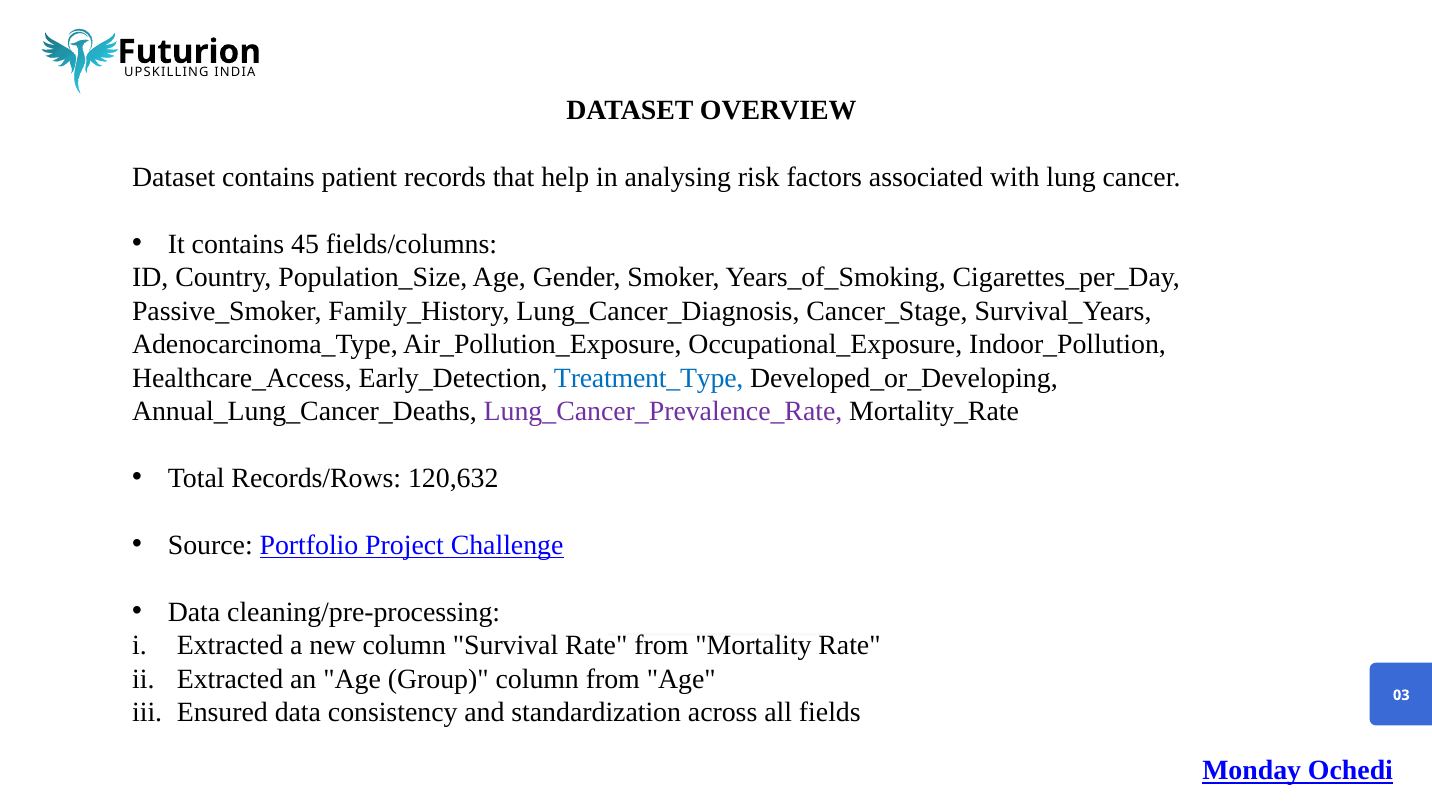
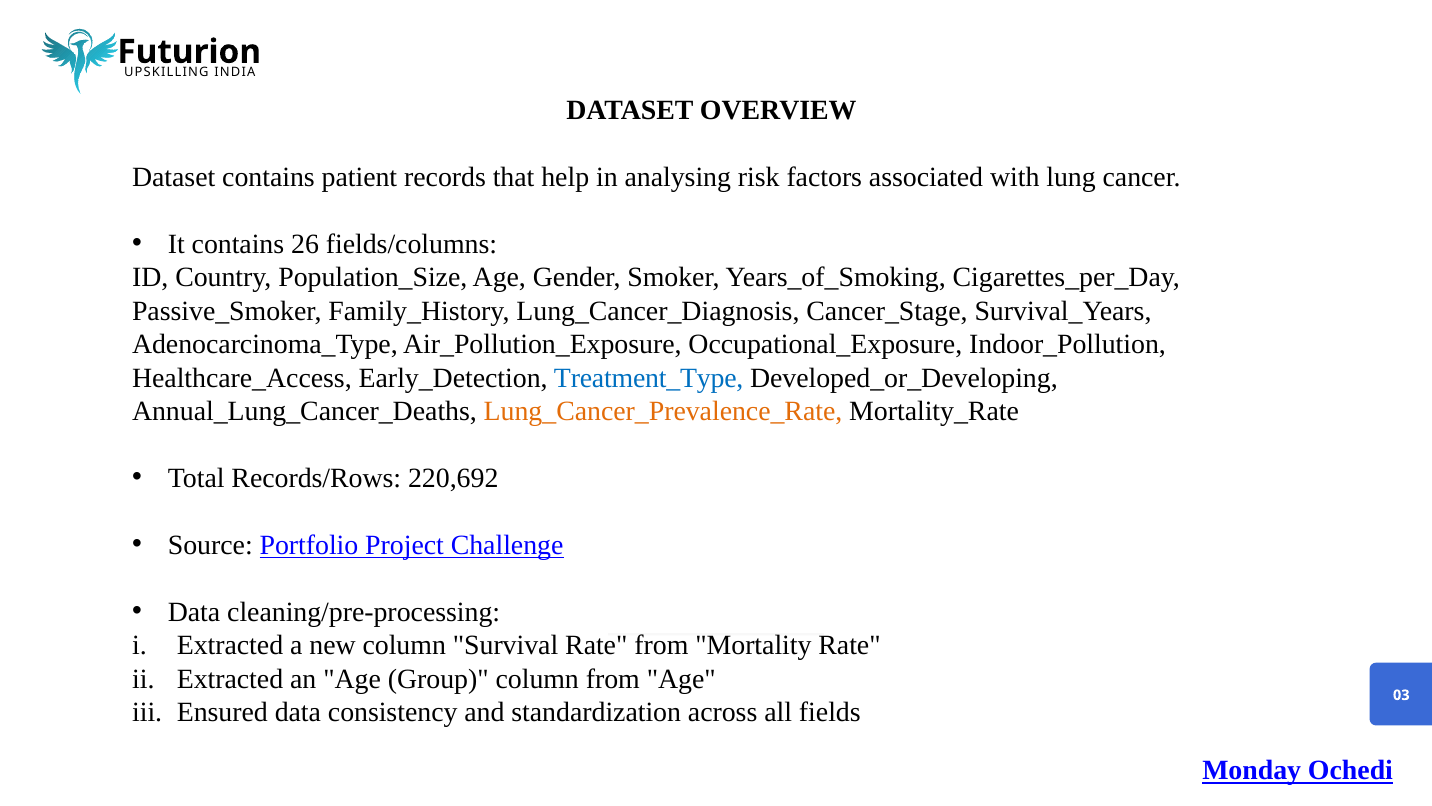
45: 45 -> 26
Lung_Cancer_Prevalence_Rate colour: purple -> orange
120,632: 120,632 -> 220,692
